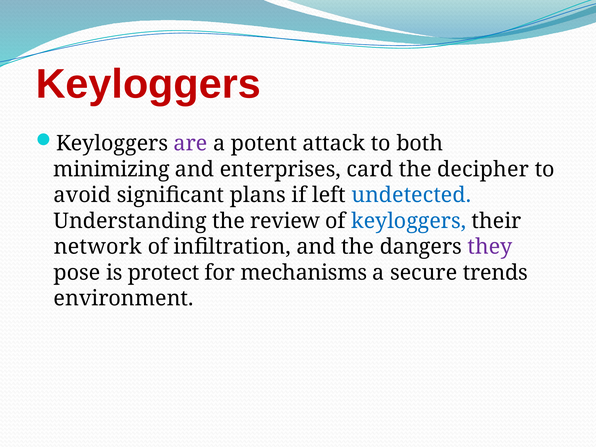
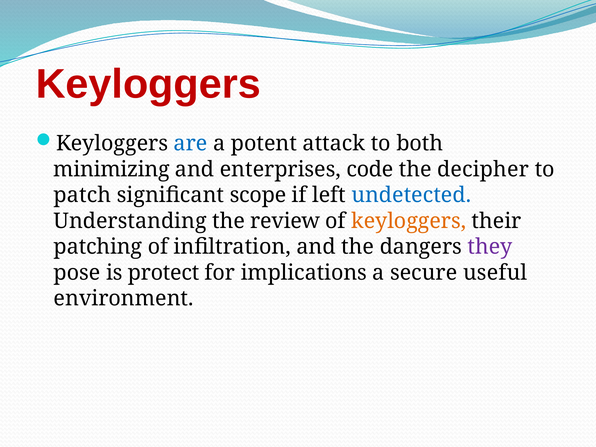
are colour: purple -> blue
card: card -> code
avoid: avoid -> patch
plans: plans -> scope
keyloggers at (409, 221) colour: blue -> orange
network: network -> patching
mechanisms: mechanisms -> implications
trends: trends -> useful
